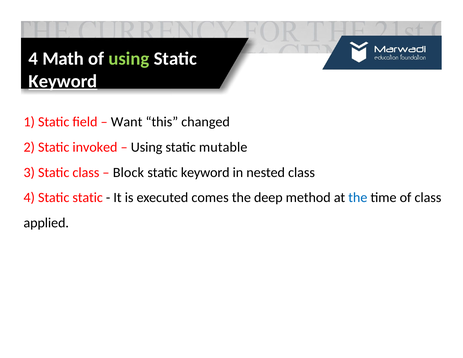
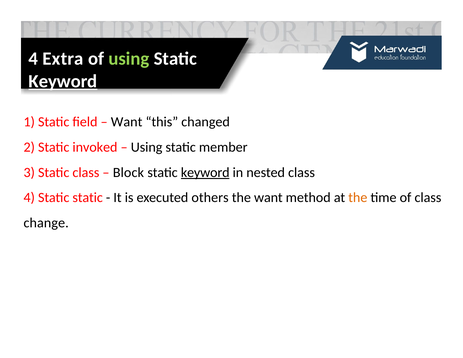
Math: Math -> Extra
mutable: mutable -> member
keyword at (205, 172) underline: none -> present
comes: comes -> others
the deep: deep -> want
the at (358, 198) colour: blue -> orange
applied: applied -> change
